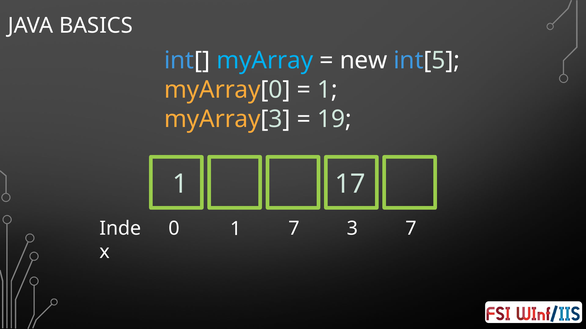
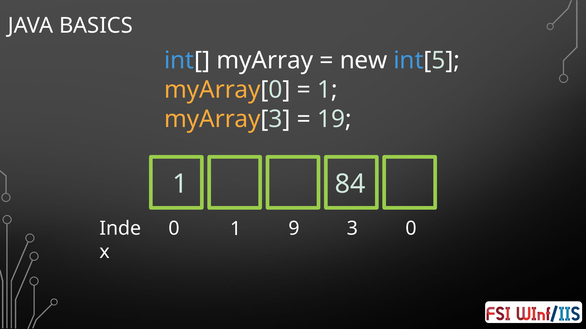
myArray colour: light blue -> white
17: 17 -> 84
1 7: 7 -> 9
3 7: 7 -> 0
